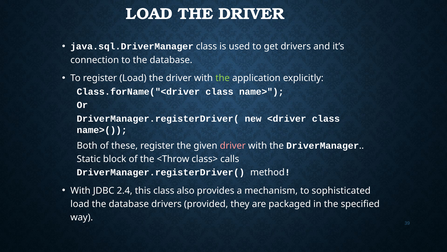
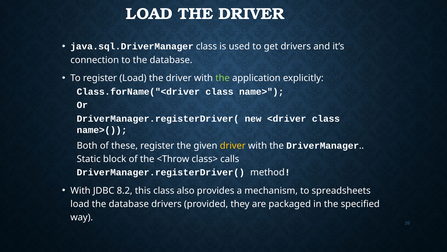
driver at (233, 145) colour: pink -> yellow
2.4: 2.4 -> 8.2
sophisticated: sophisticated -> spreadsheets
